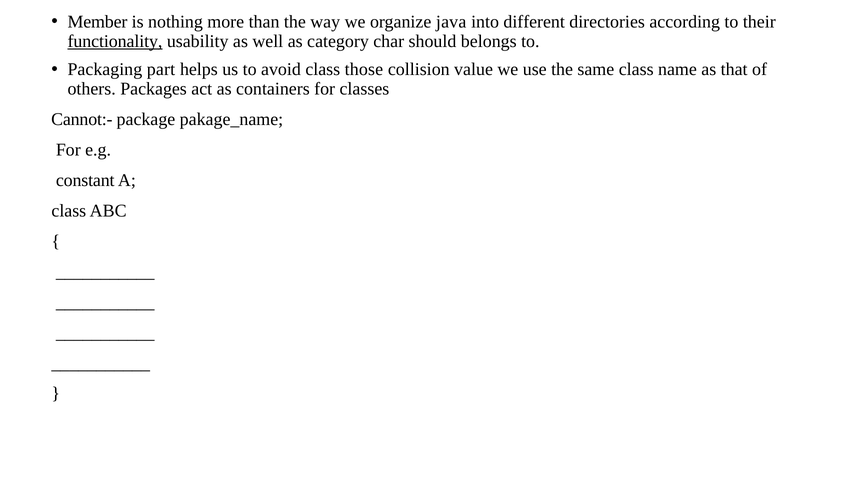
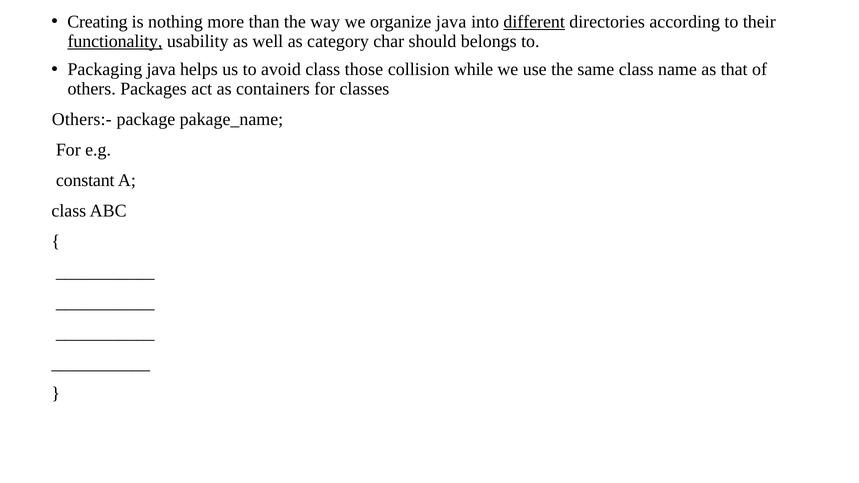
Member: Member -> Creating
different underline: none -> present
Packaging part: part -> java
value: value -> while
Cannot:-: Cannot:- -> Others:-
